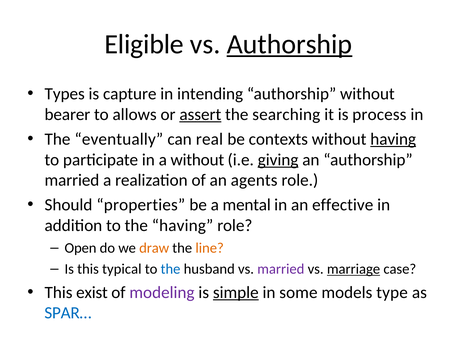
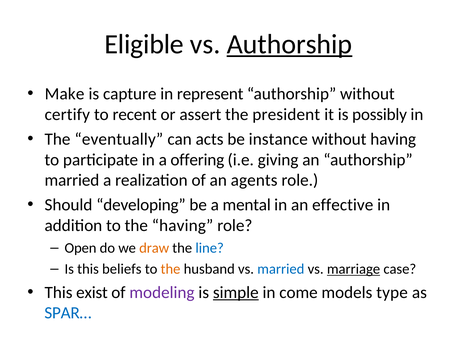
Types: Types -> Make
intending: intending -> represent
bearer: bearer -> certify
allows: allows -> recent
assert underline: present -> none
searching: searching -> president
process: process -> possibly
real: real -> acts
contexts: contexts -> instance
having at (393, 139) underline: present -> none
a without: without -> offering
giving underline: present -> none
properties: properties -> developing
line colour: orange -> blue
typical: typical -> beliefs
the at (171, 269) colour: blue -> orange
married at (281, 269) colour: purple -> blue
some: some -> come
